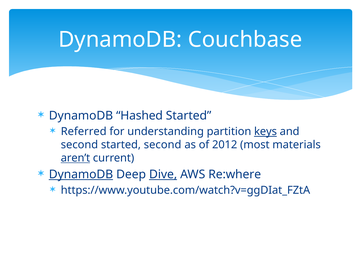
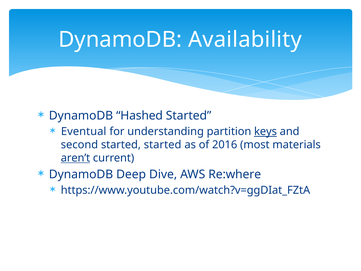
Couchbase: Couchbase -> Availability
Referred: Referred -> Eventual
started second: second -> started
2012: 2012 -> 2016
DynamoDB at (81, 174) underline: present -> none
Dive underline: present -> none
